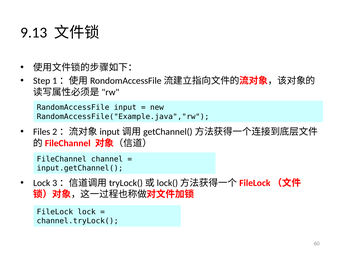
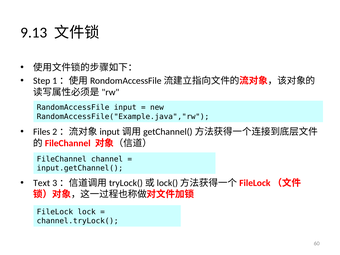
Lock at (42, 183): Lock -> Text
